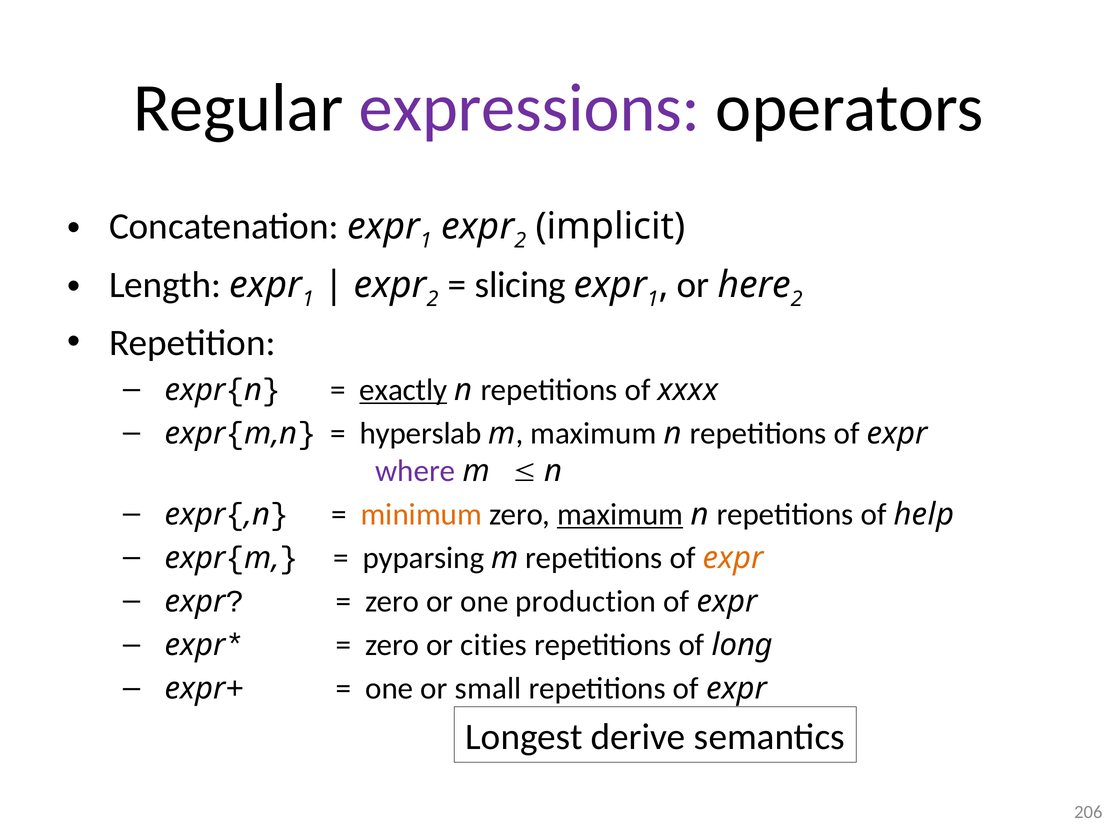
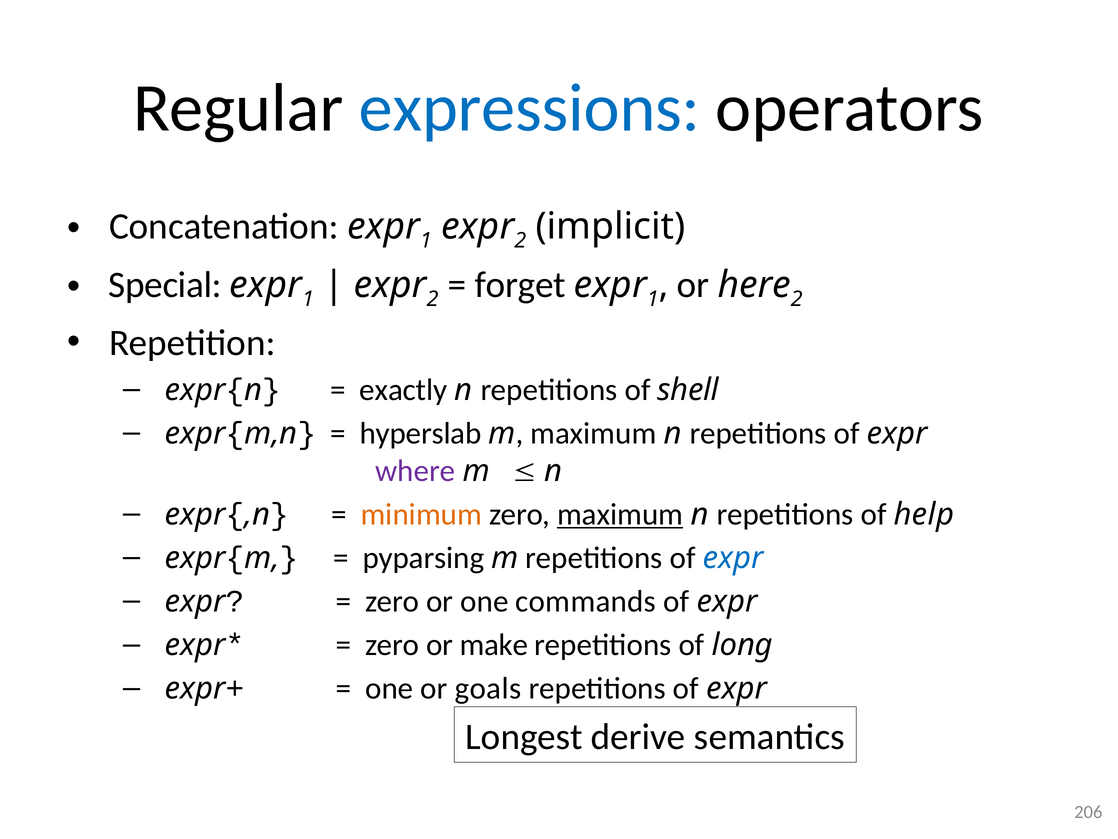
expressions colour: purple -> blue
Length: Length -> Special
slicing: slicing -> forget
exactly underline: present -> none
xxxx: xxxx -> shell
expr at (733, 558) colour: orange -> blue
production: production -> commands
cities: cities -> make
small: small -> goals
